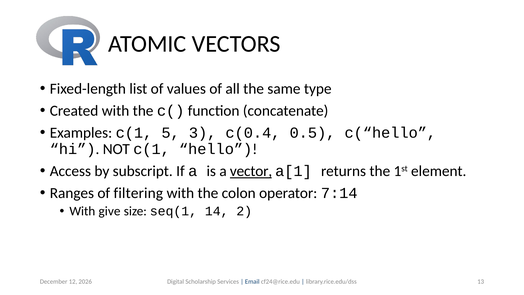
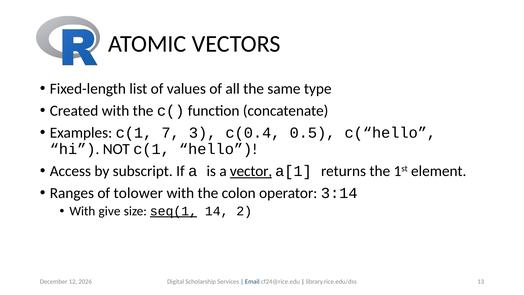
5: 5 -> 7
filtering: filtering -> tolower
7:14: 7:14 -> 3:14
seq(1 underline: none -> present
